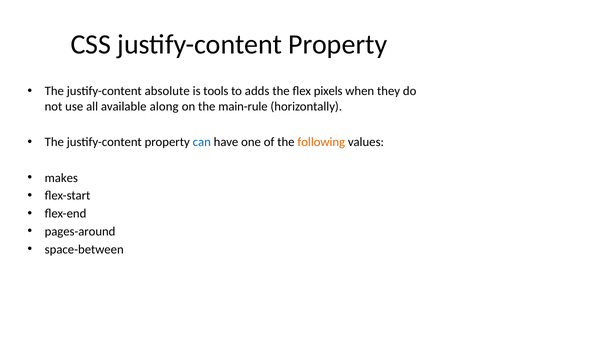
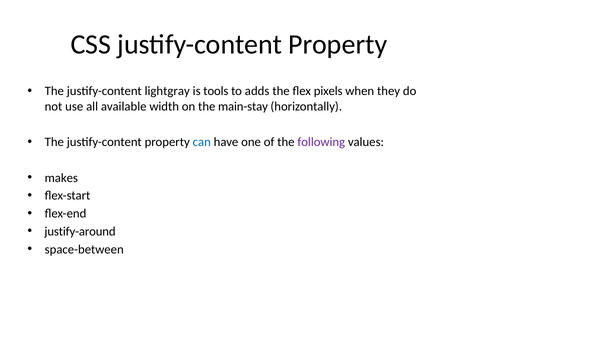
absolute: absolute -> lightgray
along: along -> width
main-rule: main-rule -> main-stay
following colour: orange -> purple
pages-around: pages-around -> justify-around
